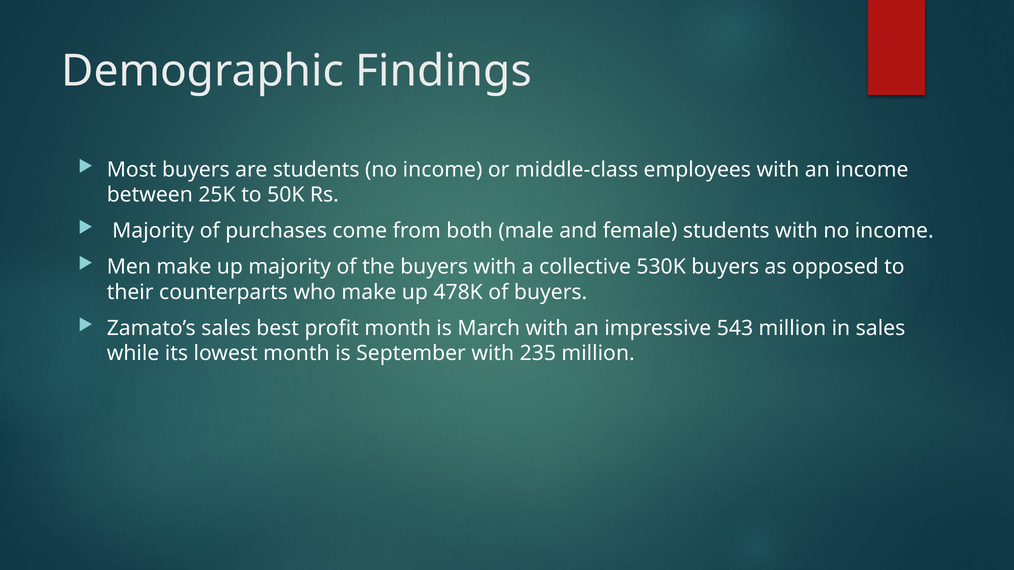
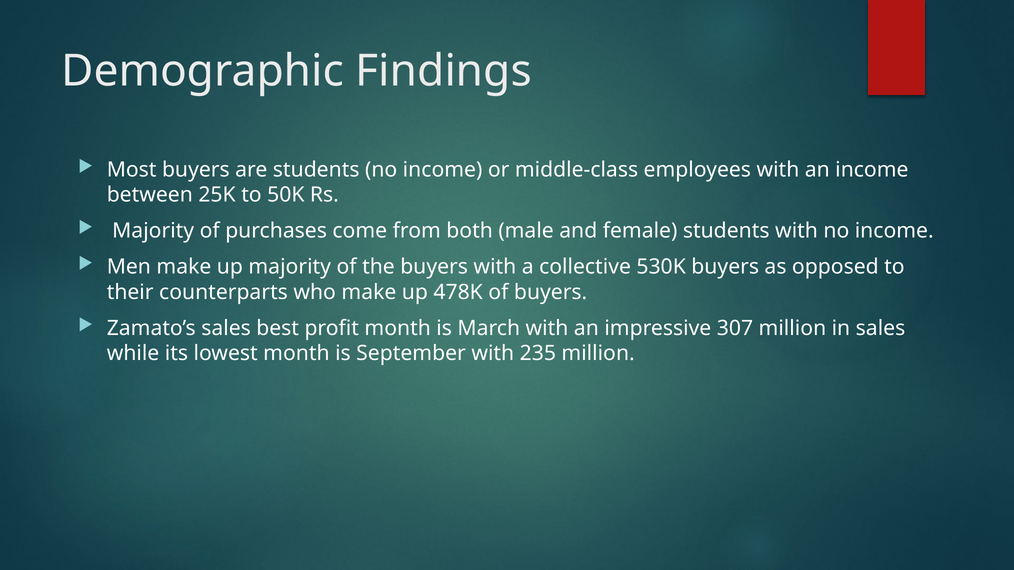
543: 543 -> 307
